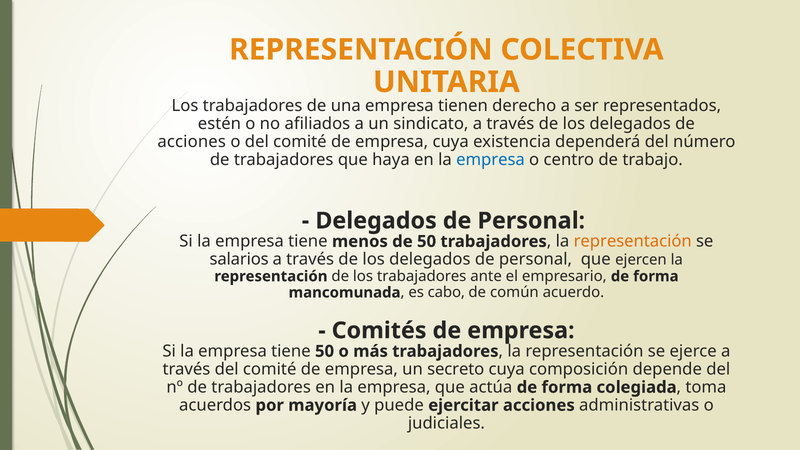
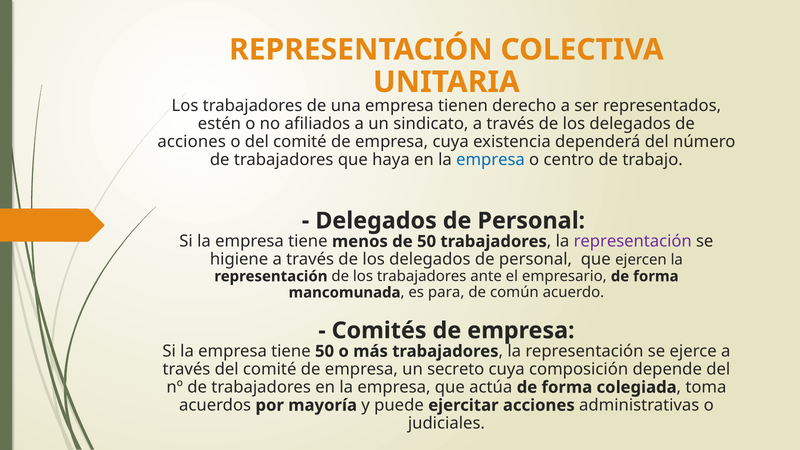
representación at (633, 241) colour: orange -> purple
salarios: salarios -> higiene
cabo: cabo -> para
